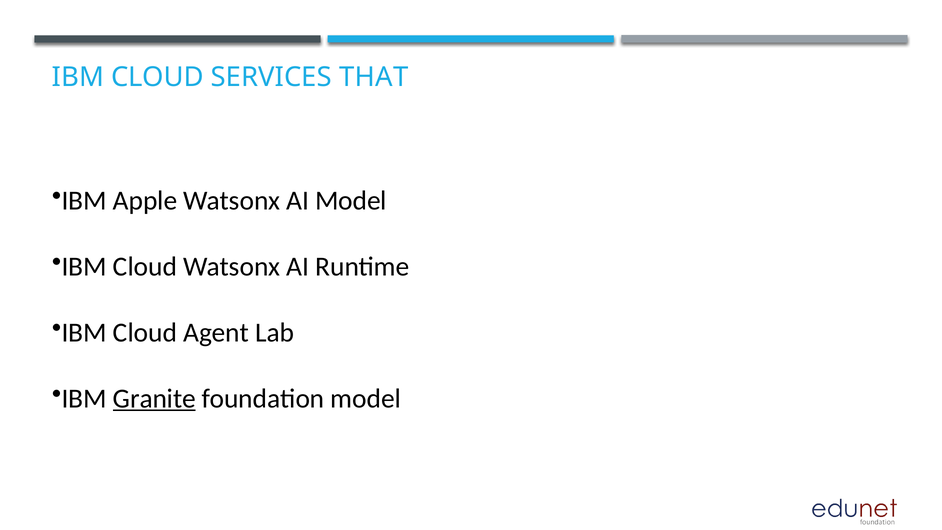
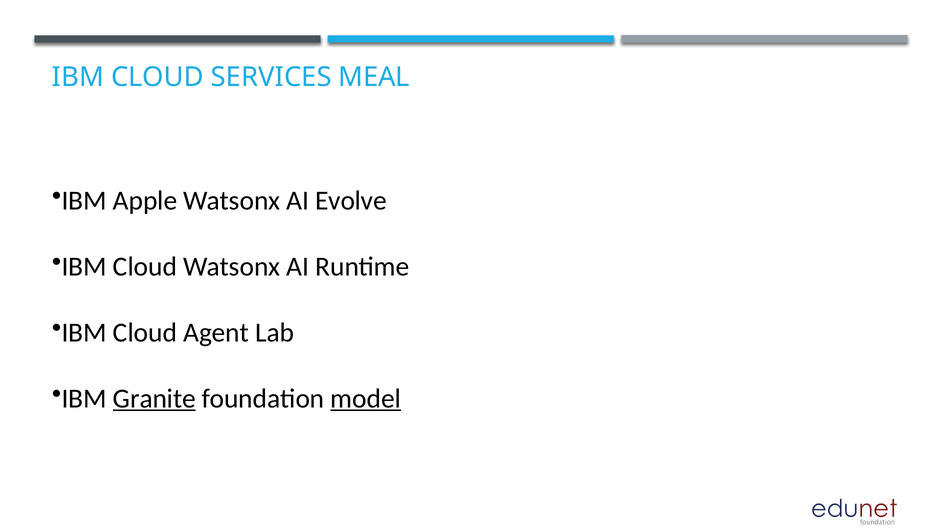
THAT: THAT -> MEAL
AI Model: Model -> Evolve
model at (366, 399) underline: none -> present
